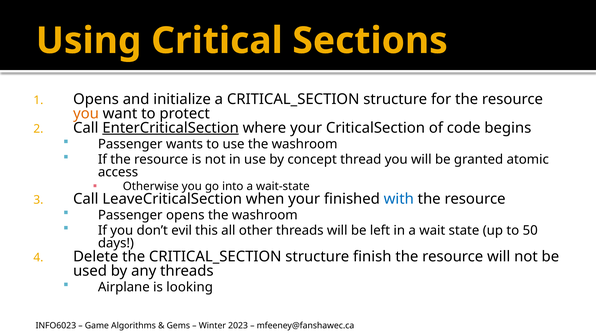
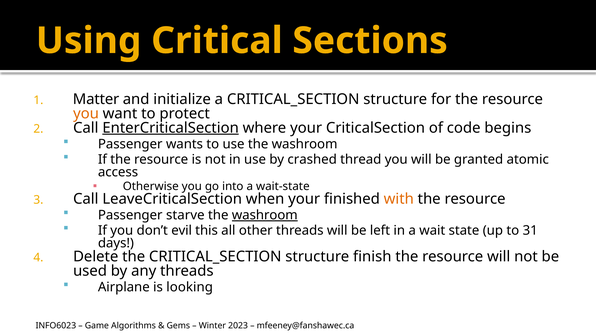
Opens at (96, 99): Opens -> Matter
concept: concept -> crashed
with colour: blue -> orange
Passenger opens: opens -> starve
washroom at (265, 215) underline: none -> present
50: 50 -> 31
